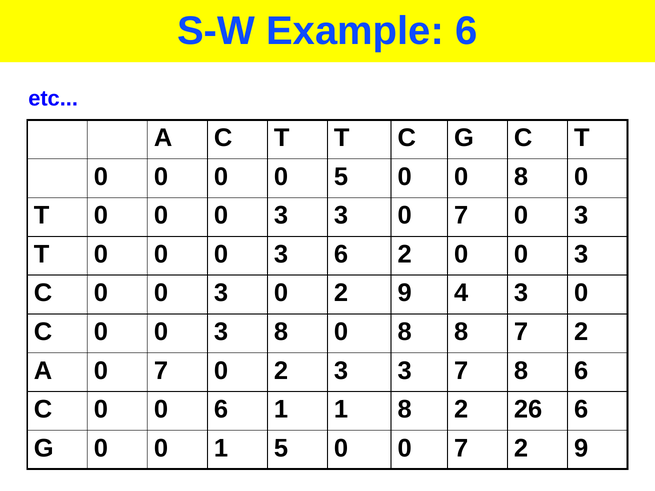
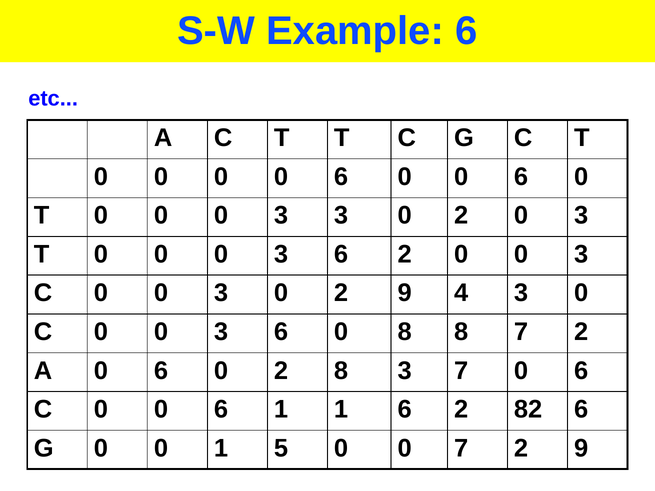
0 0 0 5: 5 -> 6
8 at (521, 177): 8 -> 6
3 3 0 7: 7 -> 2
8 at (281, 332): 8 -> 6
A 0 7: 7 -> 6
2 3: 3 -> 8
7 8: 8 -> 0
1 8: 8 -> 6
26: 26 -> 82
